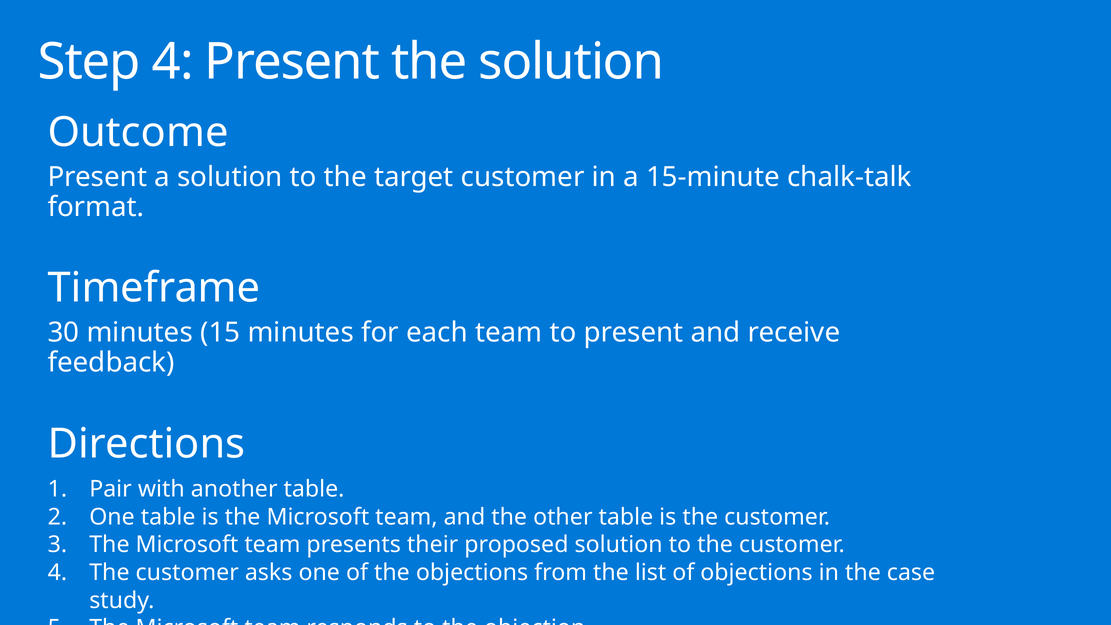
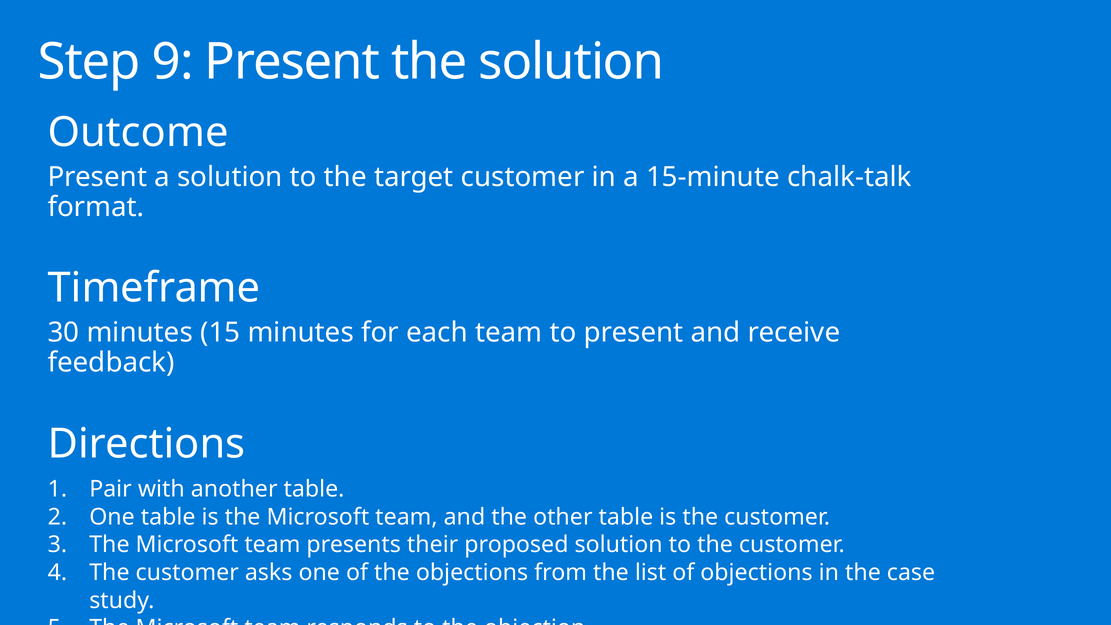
Step 4: 4 -> 9
